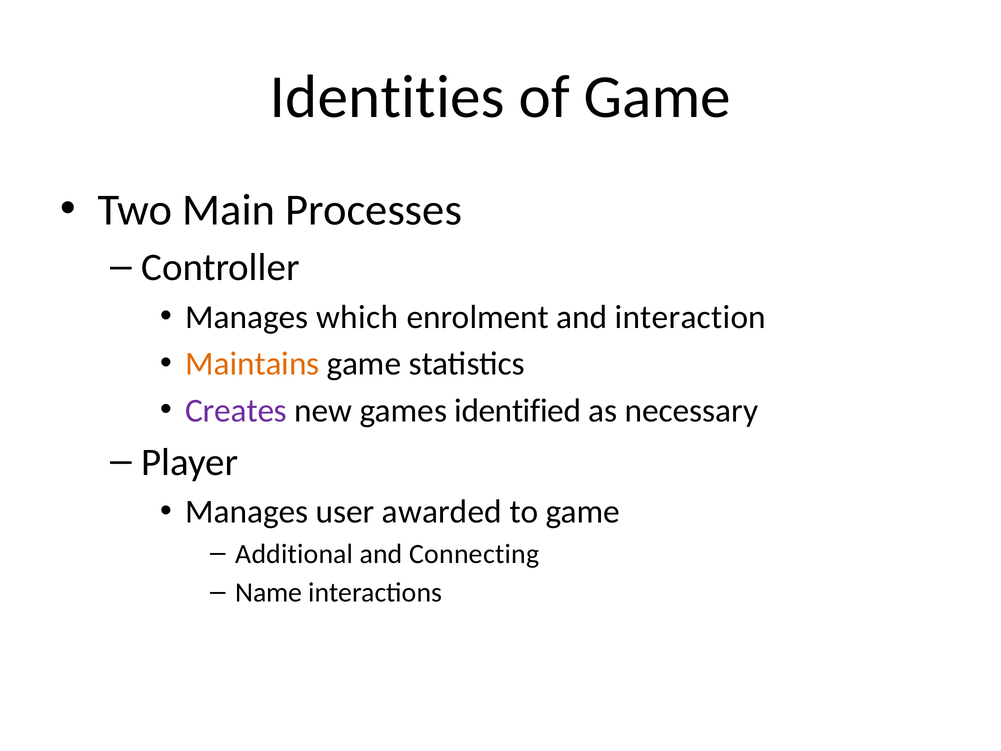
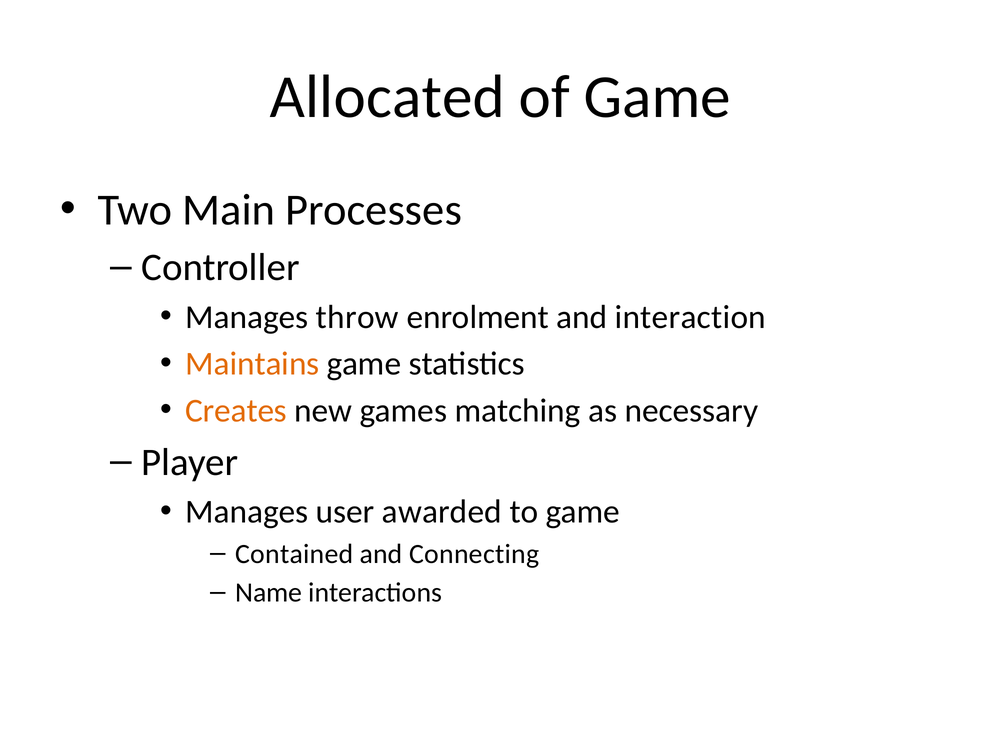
Identities: Identities -> Allocated
which: which -> throw
Creates colour: purple -> orange
identified: identified -> matching
Additional: Additional -> Contained
